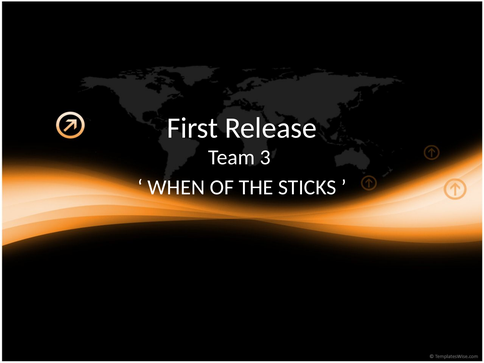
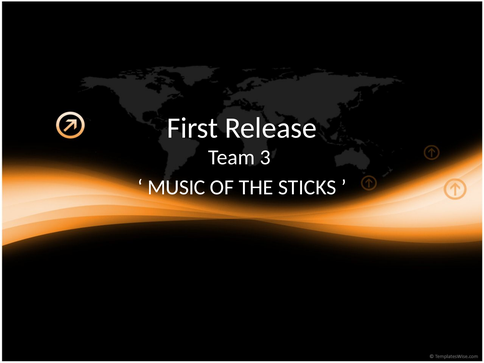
WHEN: WHEN -> MUSIC
